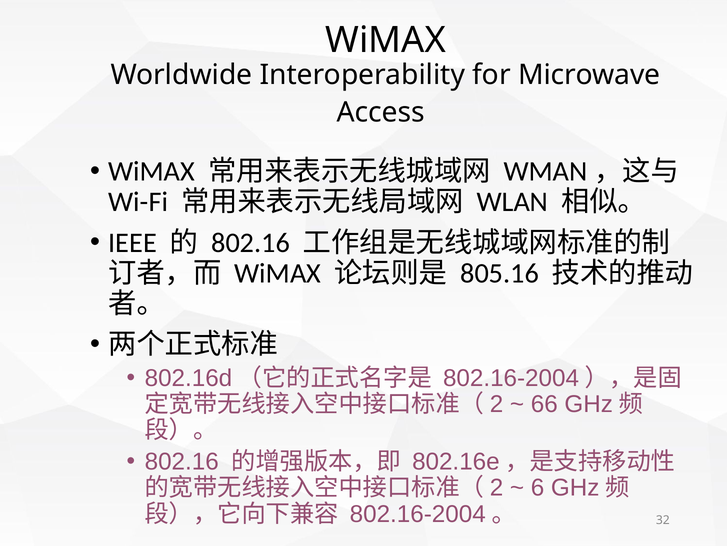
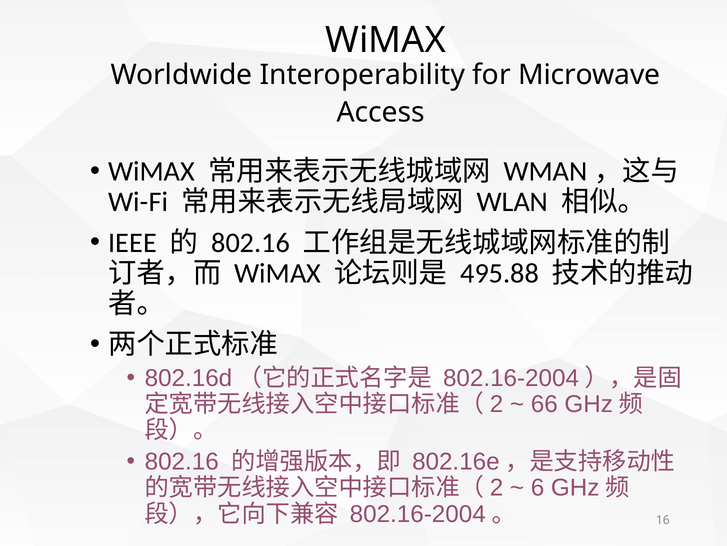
805.16: 805.16 -> 495.88
32: 32 -> 16
